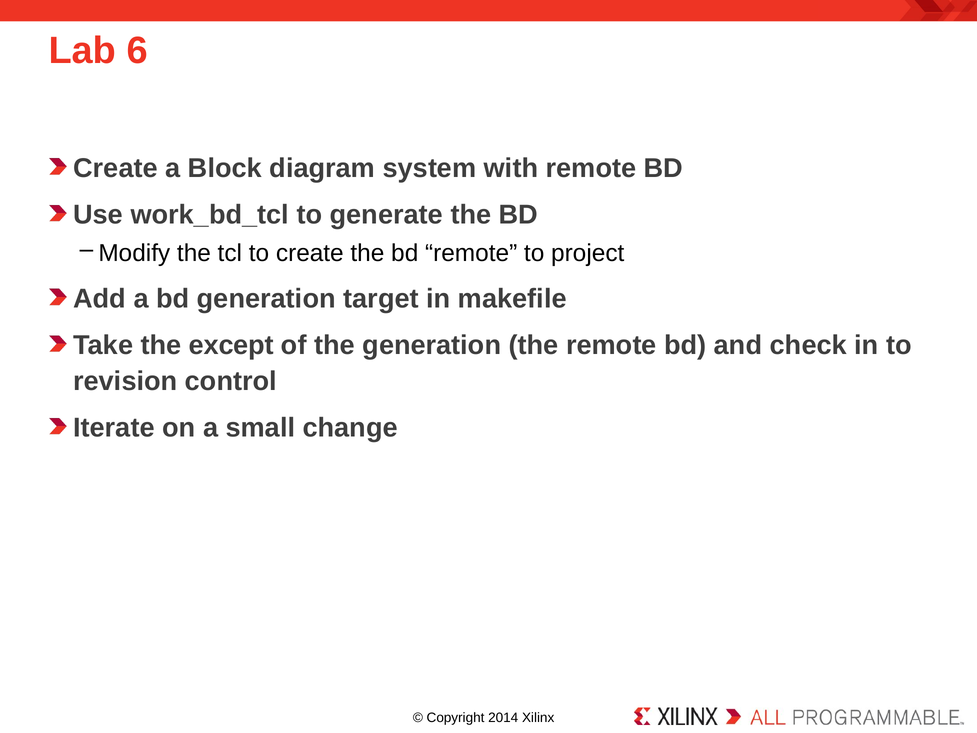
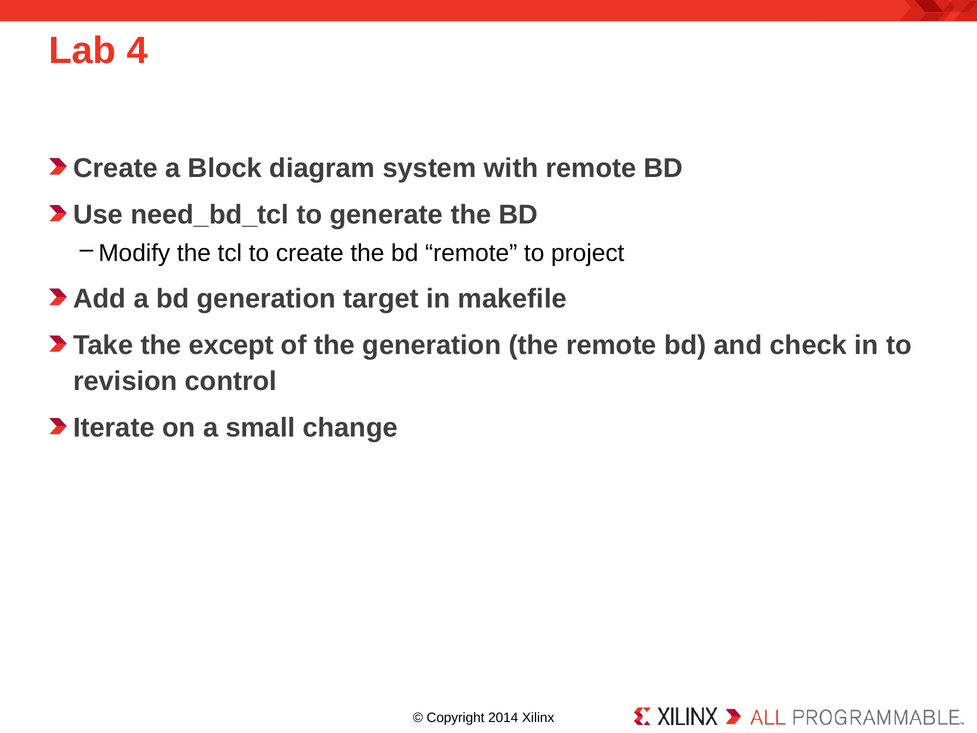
6: 6 -> 4
work_bd_tcl: work_bd_tcl -> need_bd_tcl
